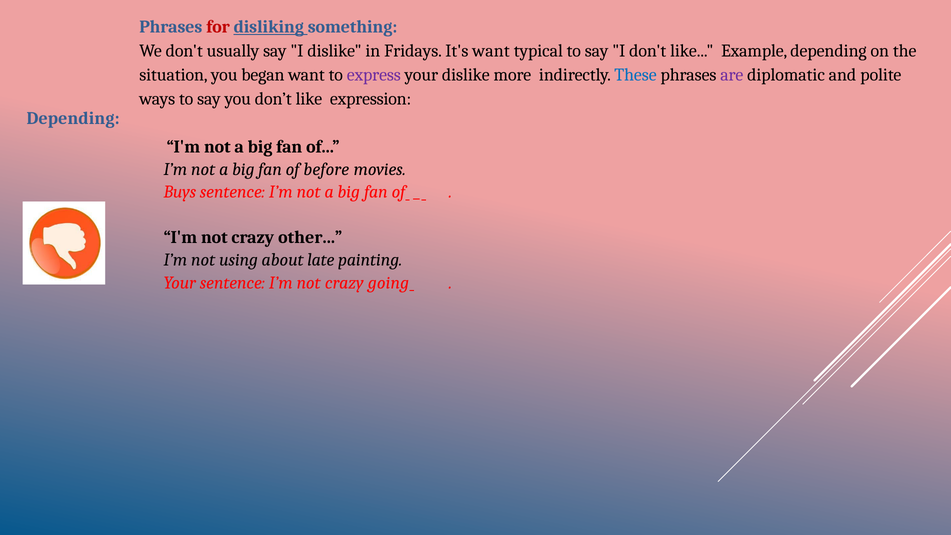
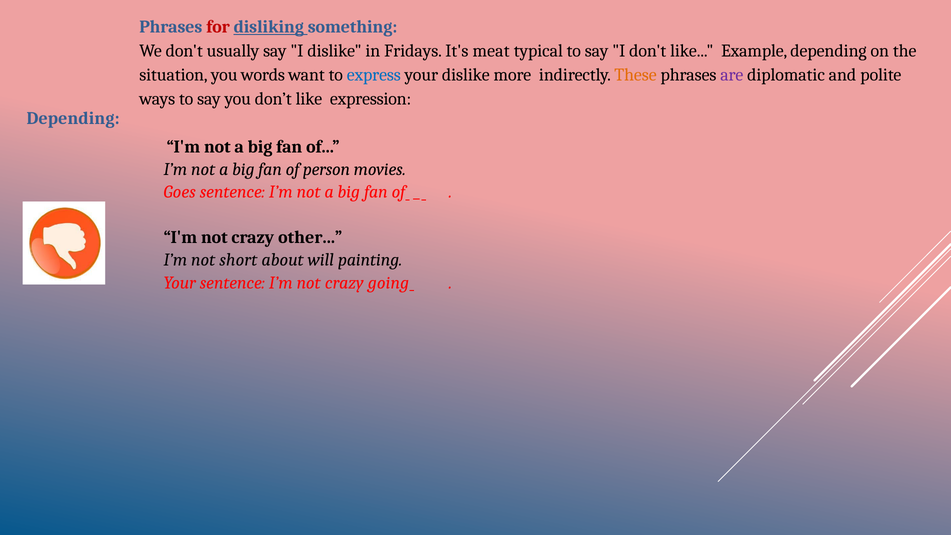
It's want: want -> meat
began: began -> words
express colour: purple -> blue
These colour: blue -> orange
before: before -> person
Buys: Buys -> Goes
using: using -> short
late: late -> will
